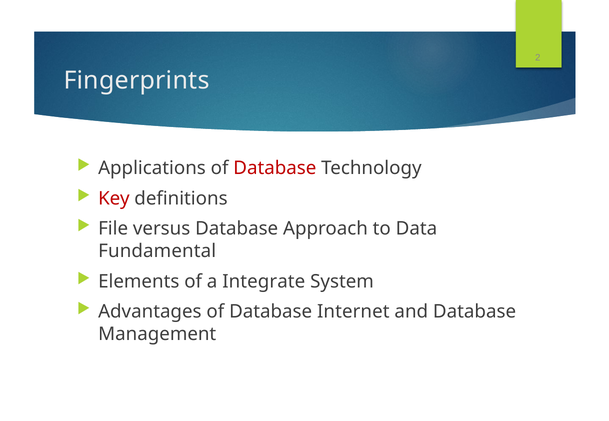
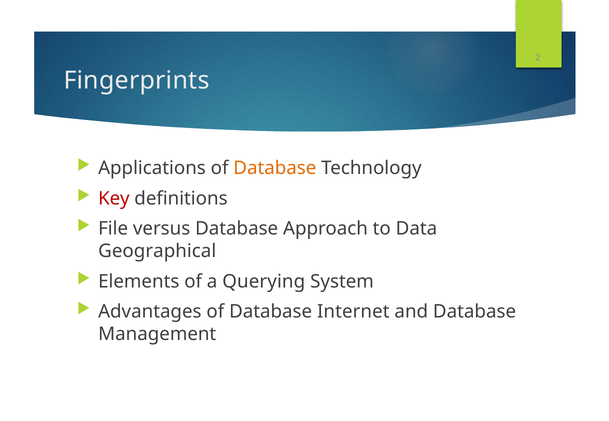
Database at (275, 168) colour: red -> orange
Fundamental: Fundamental -> Geographical
Integrate: Integrate -> Querying
